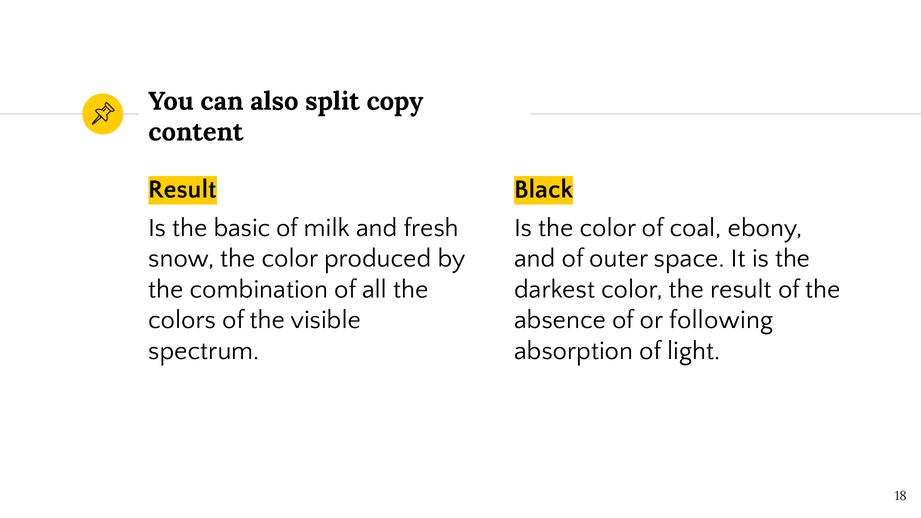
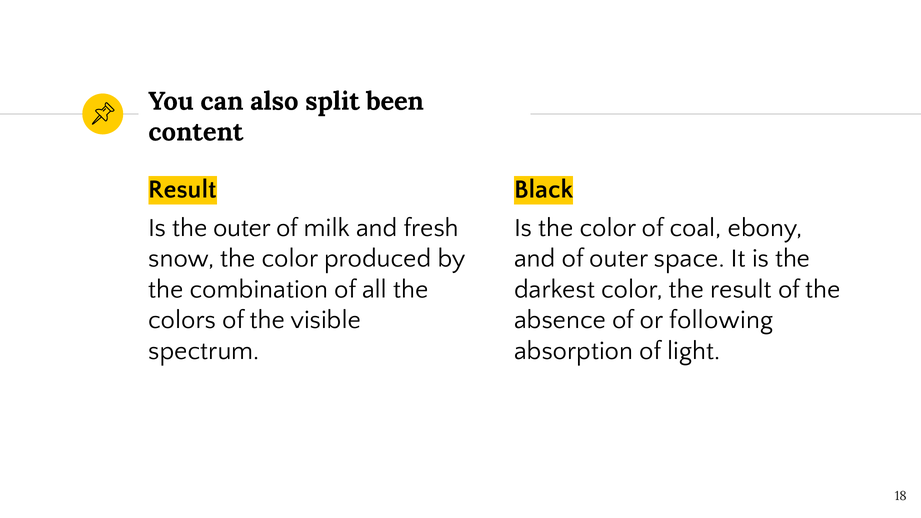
copy: copy -> been
the basic: basic -> outer
